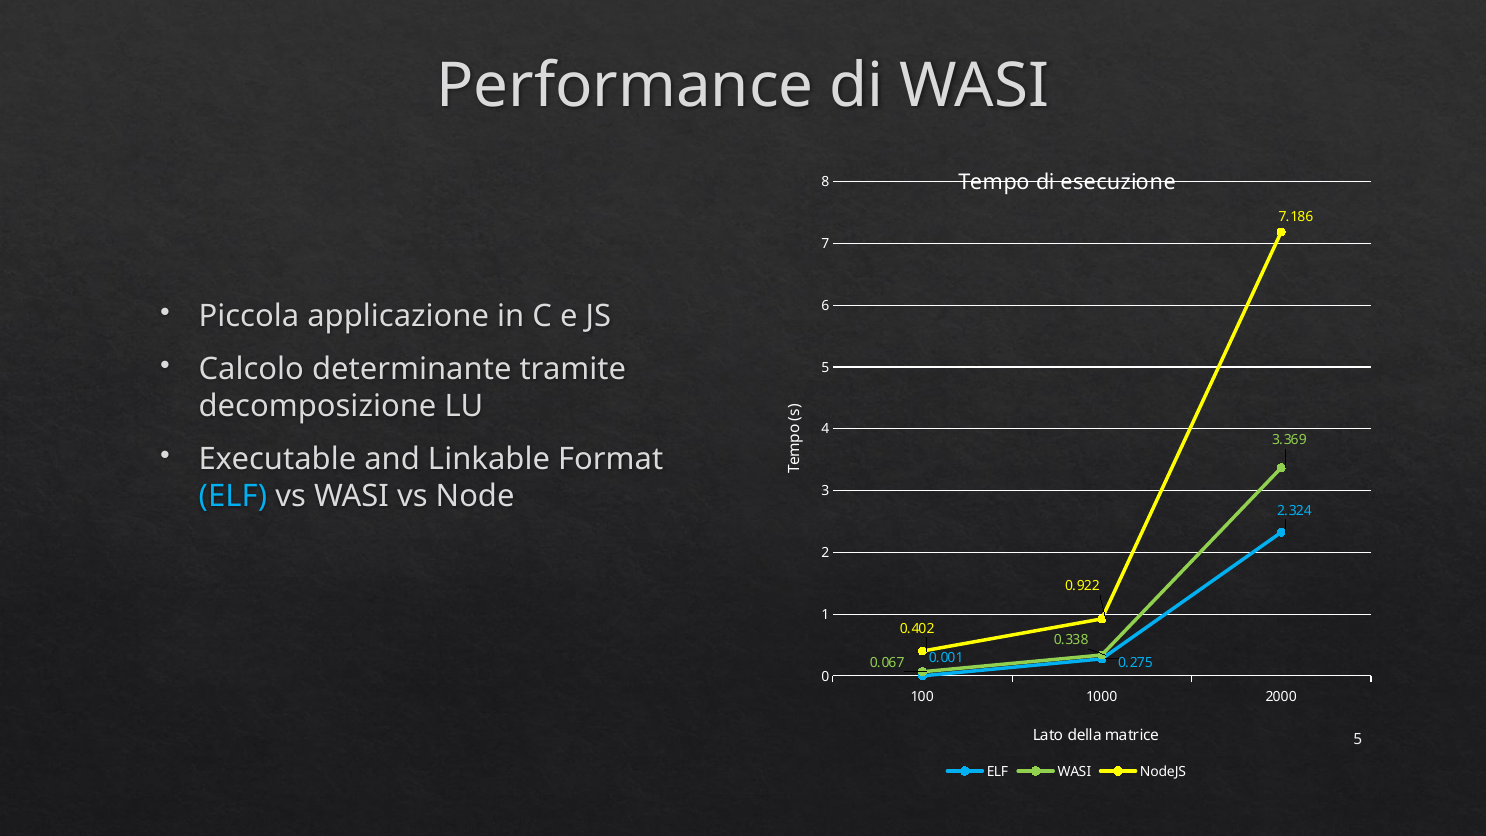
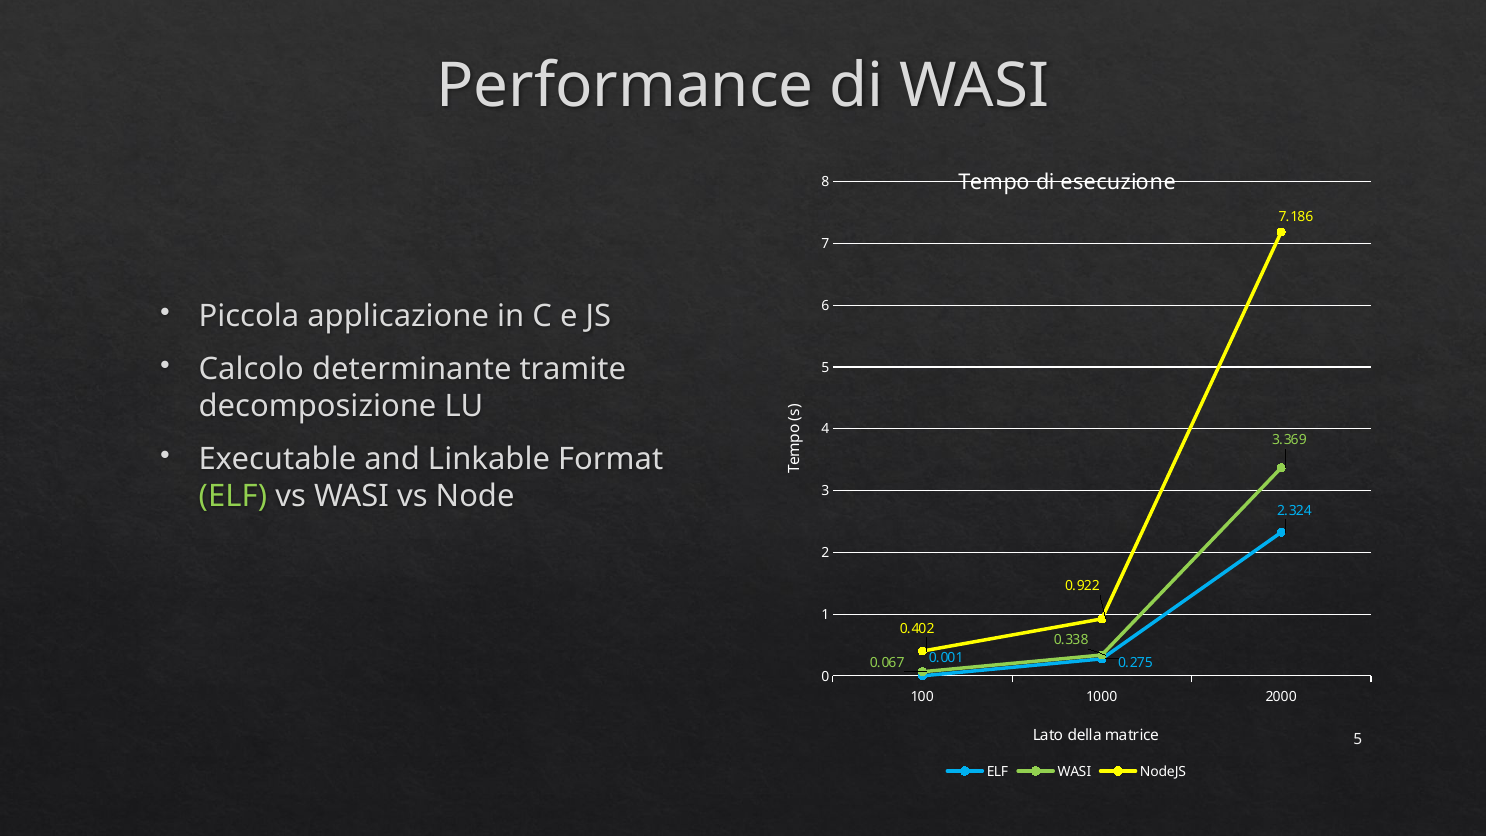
ELF at (233, 496) colour: light blue -> light green
